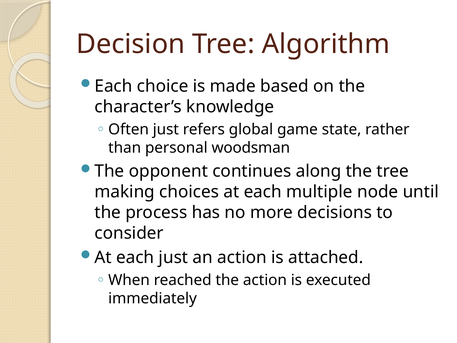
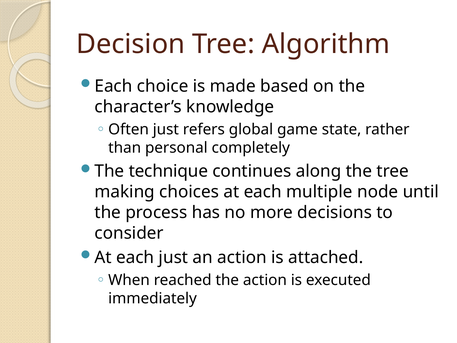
woodsman: woodsman -> completely
opponent: opponent -> technique
